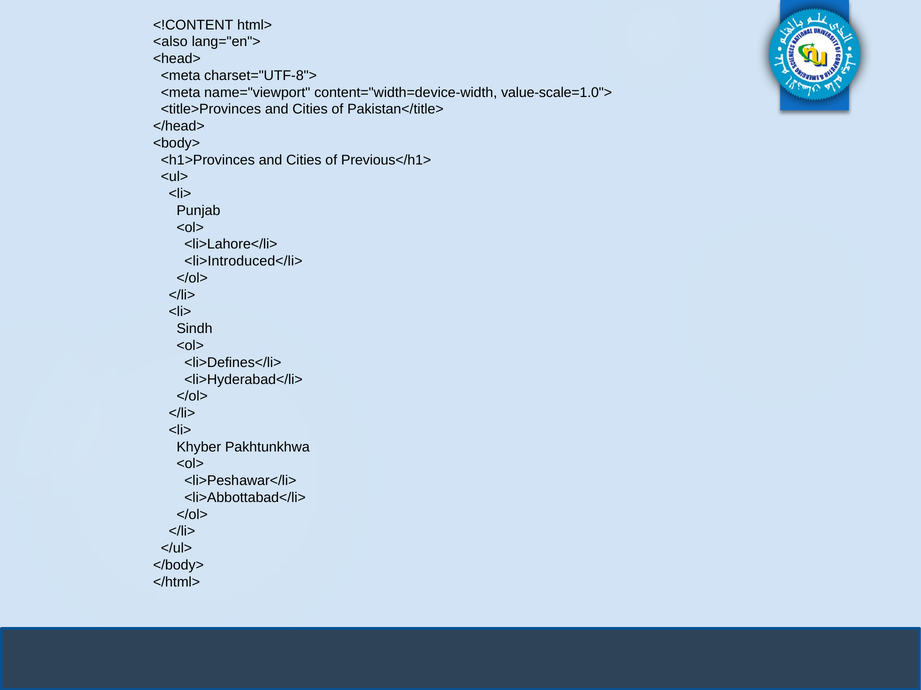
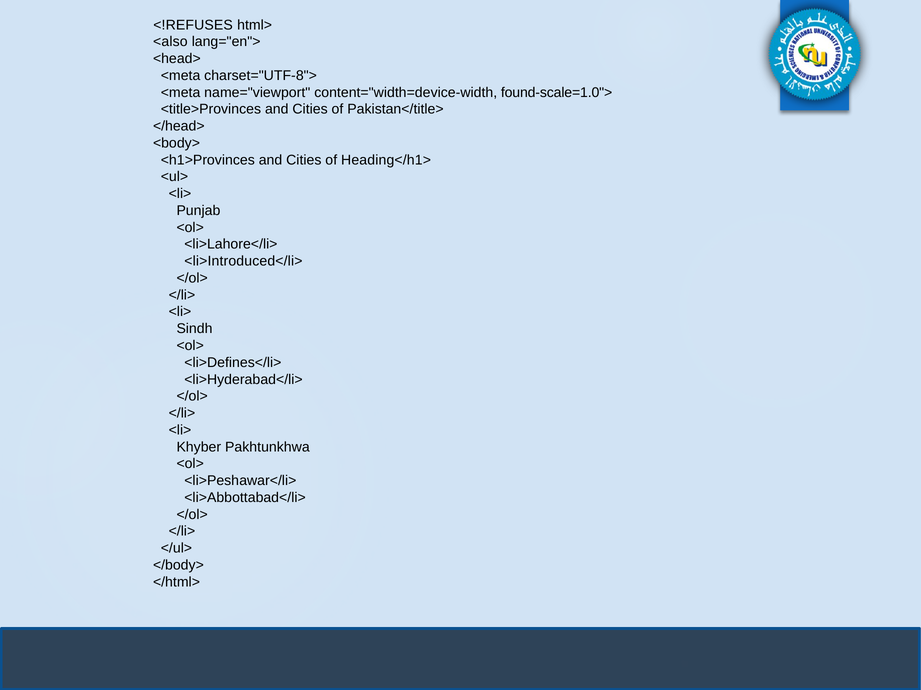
<!CONTENT: <!CONTENT -> <!REFUSES
value-scale=1.0">: value-scale=1.0"> -> found-scale=1.0">
Previous</h1>: Previous</h1> -> Heading</h1>
